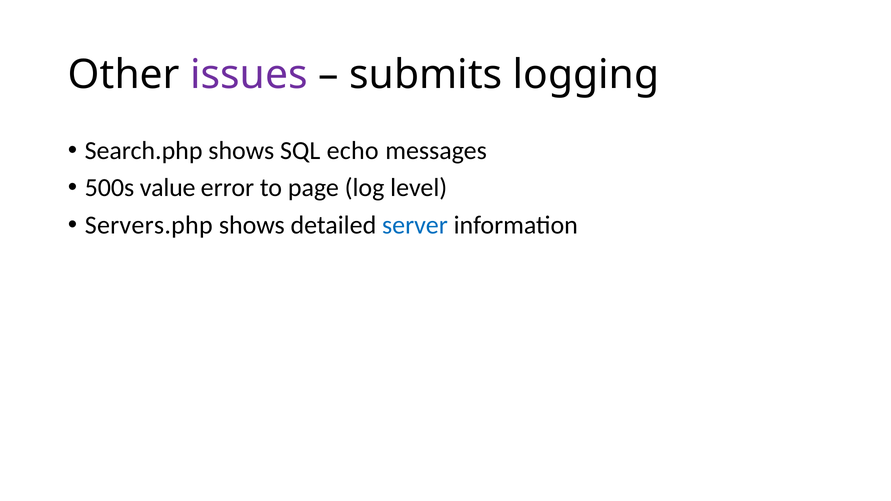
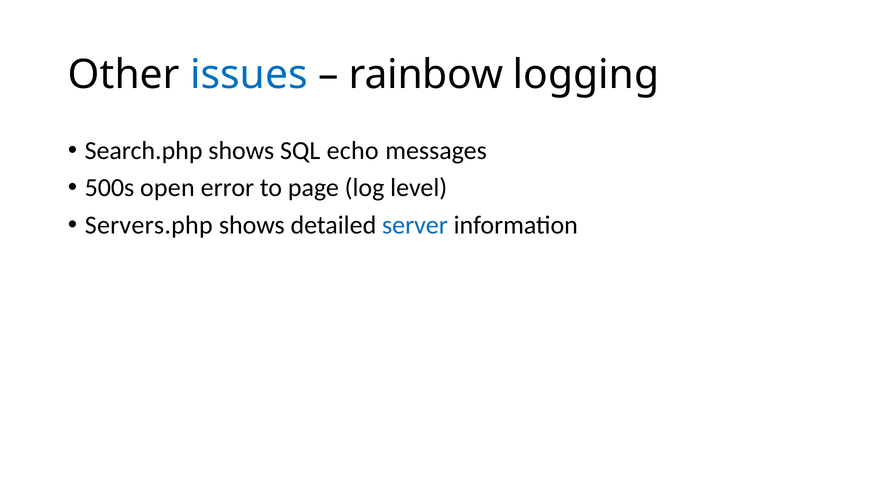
issues colour: purple -> blue
submits: submits -> rainbow
value: value -> open
